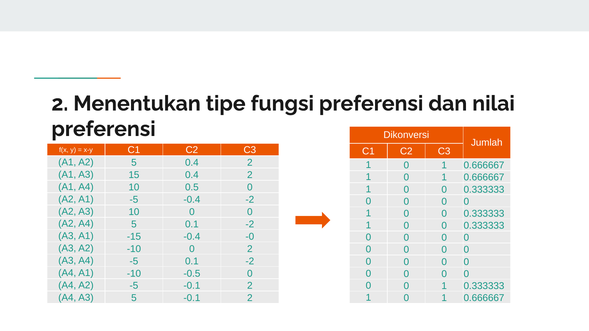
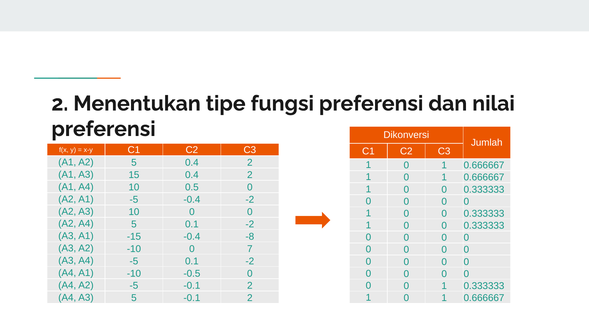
-0: -0 -> -8
0 2: 2 -> 7
